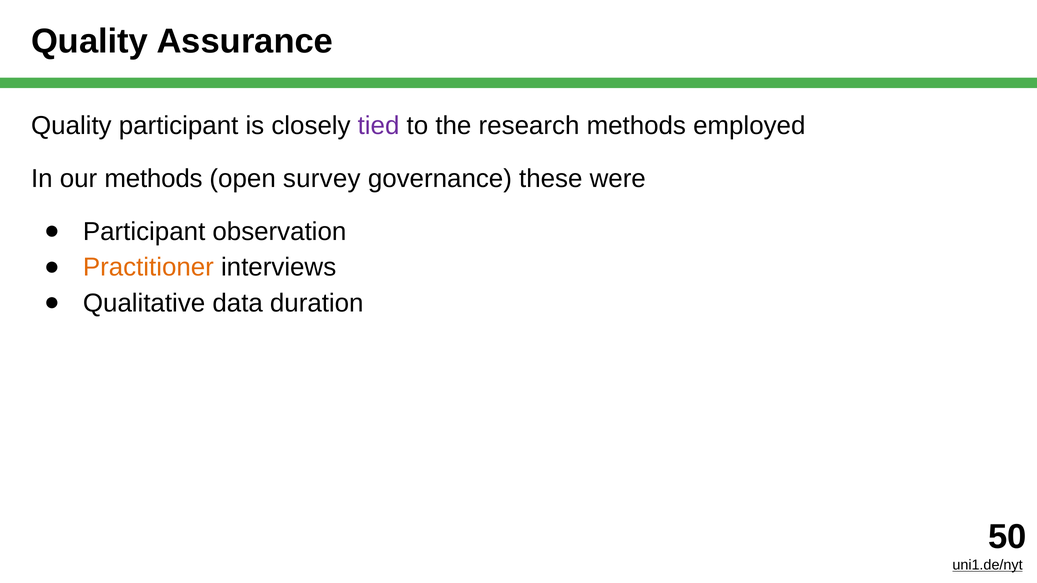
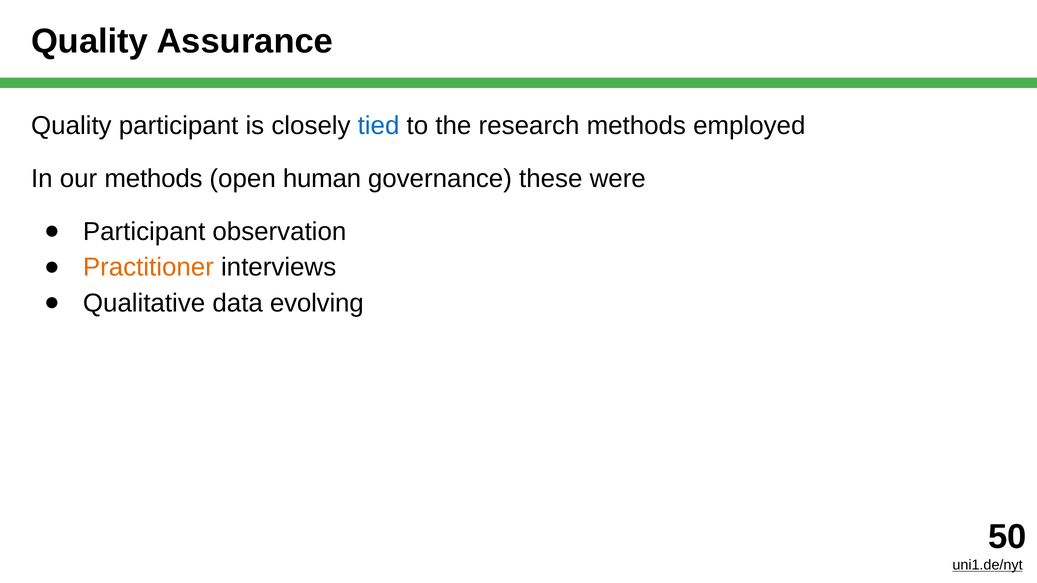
tied colour: purple -> blue
survey: survey -> human
duration: duration -> evolving
